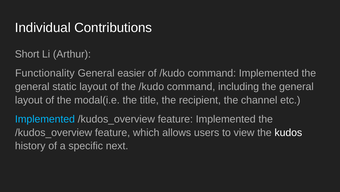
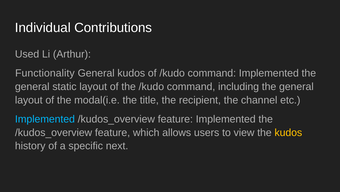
Short: Short -> Used
General easier: easier -> kudos
kudos at (288, 132) colour: white -> yellow
